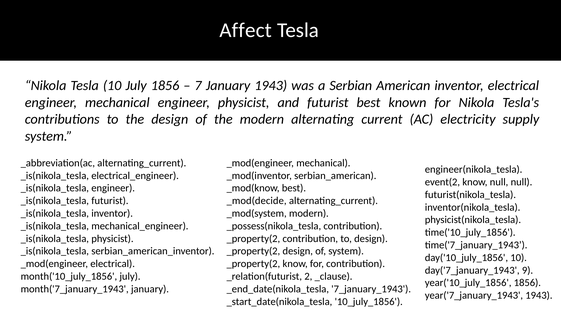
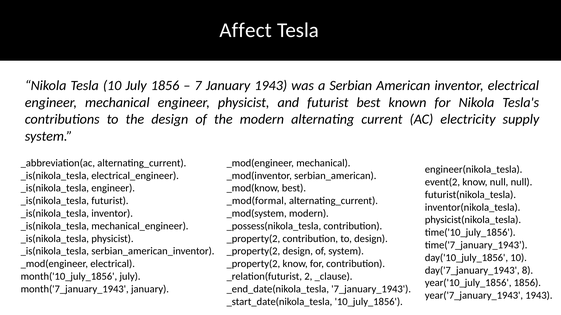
_mod(decide: _mod(decide -> _mod(formal
9: 9 -> 8
